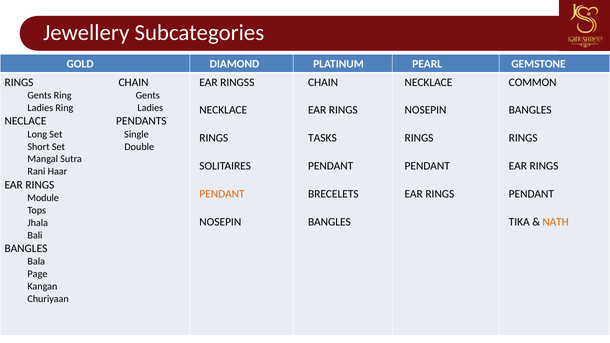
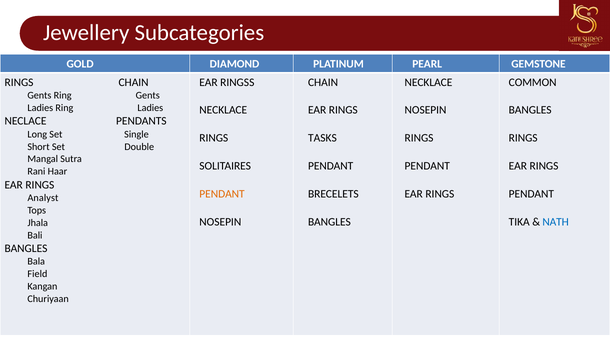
Module: Module -> Analyst
NATH colour: orange -> blue
Page: Page -> Field
